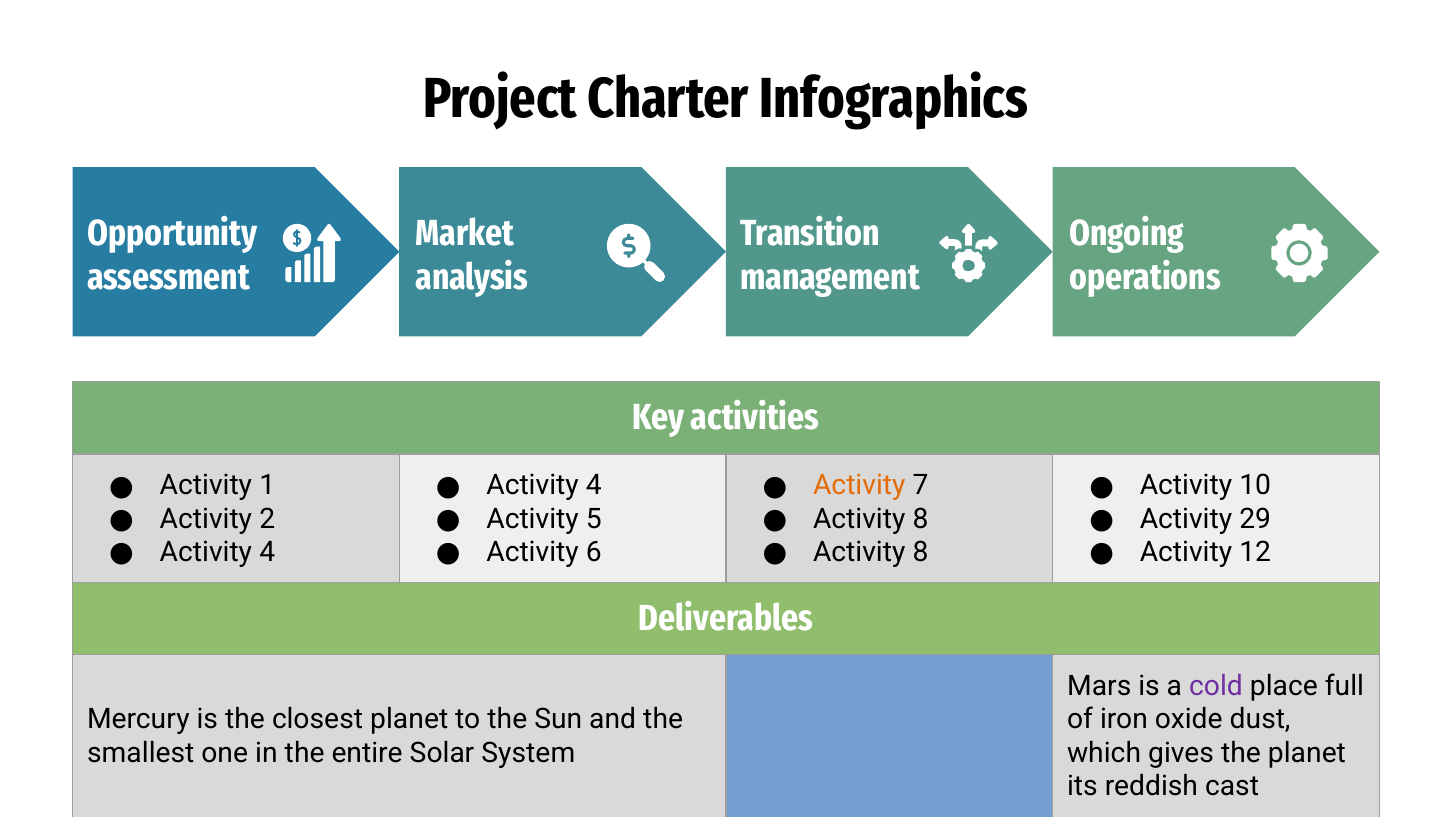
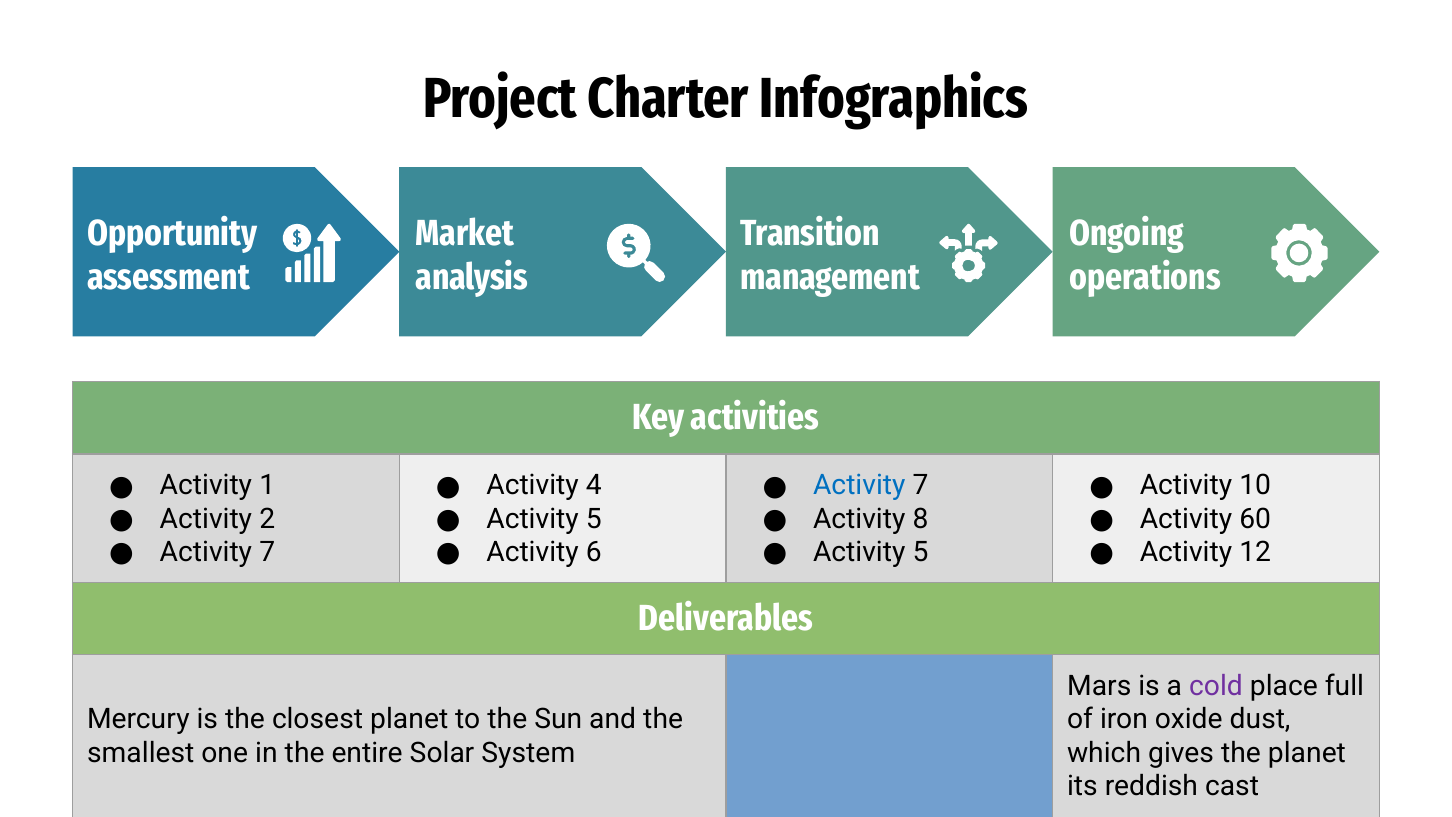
Activity at (859, 486) colour: orange -> blue
29: 29 -> 60
4 at (267, 552): 4 -> 7
8 at (921, 552): 8 -> 5
